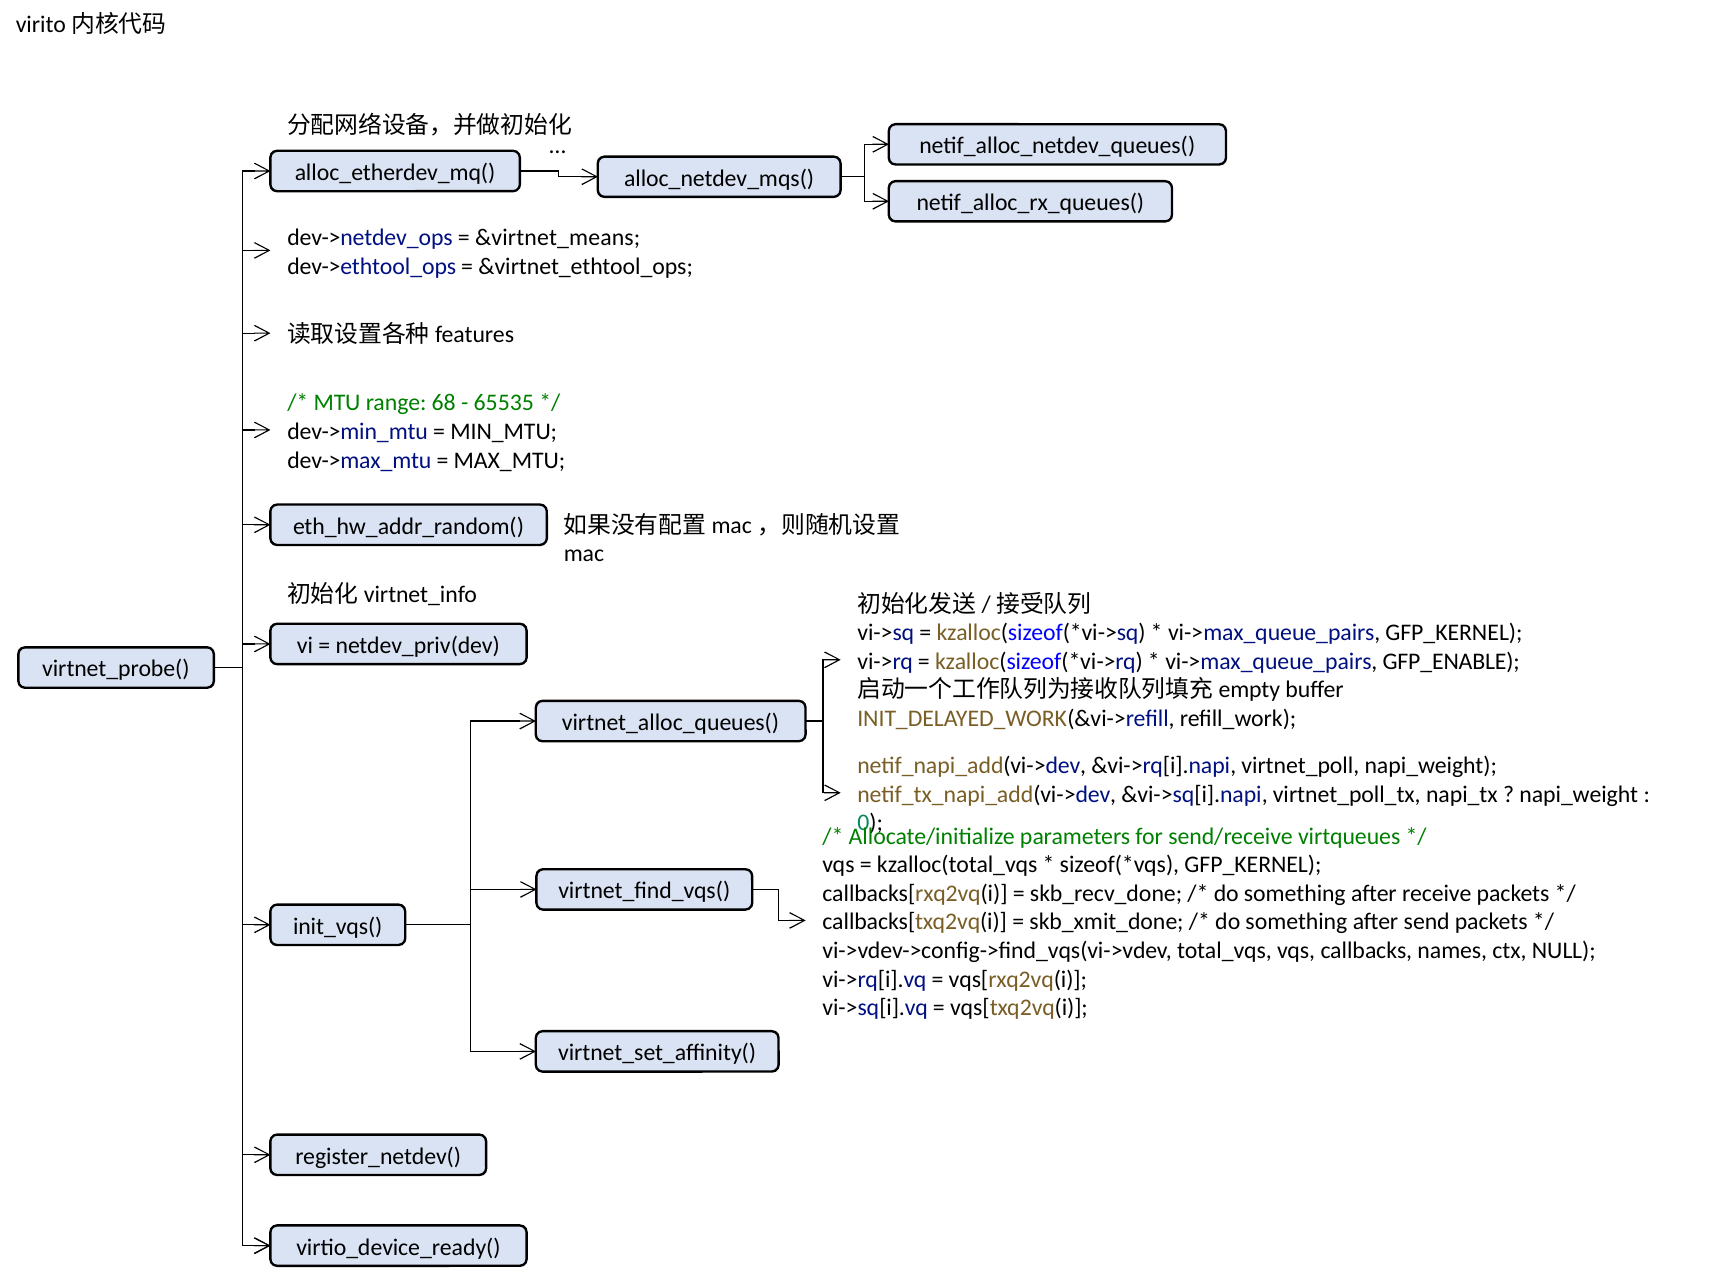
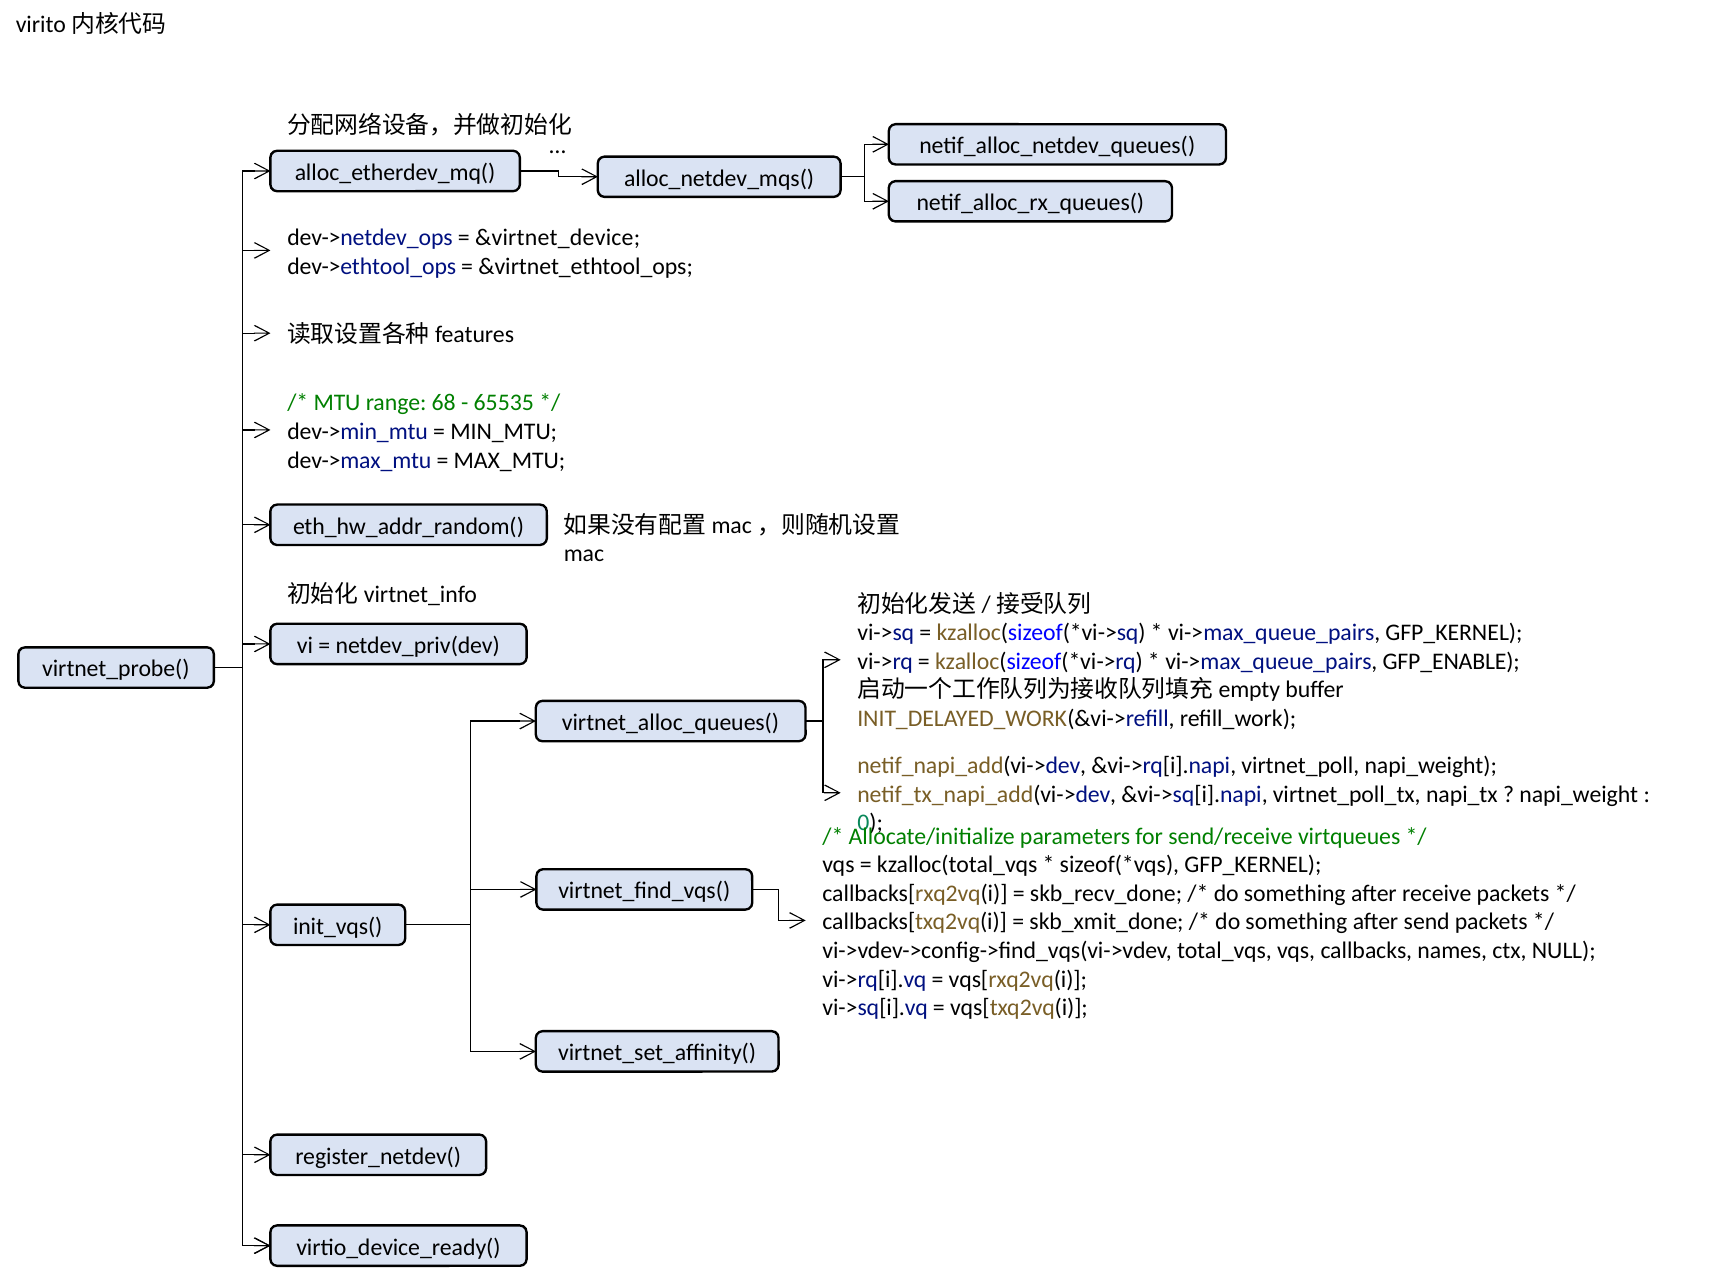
&virtnet_means: &virtnet_means -> &virtnet_device
